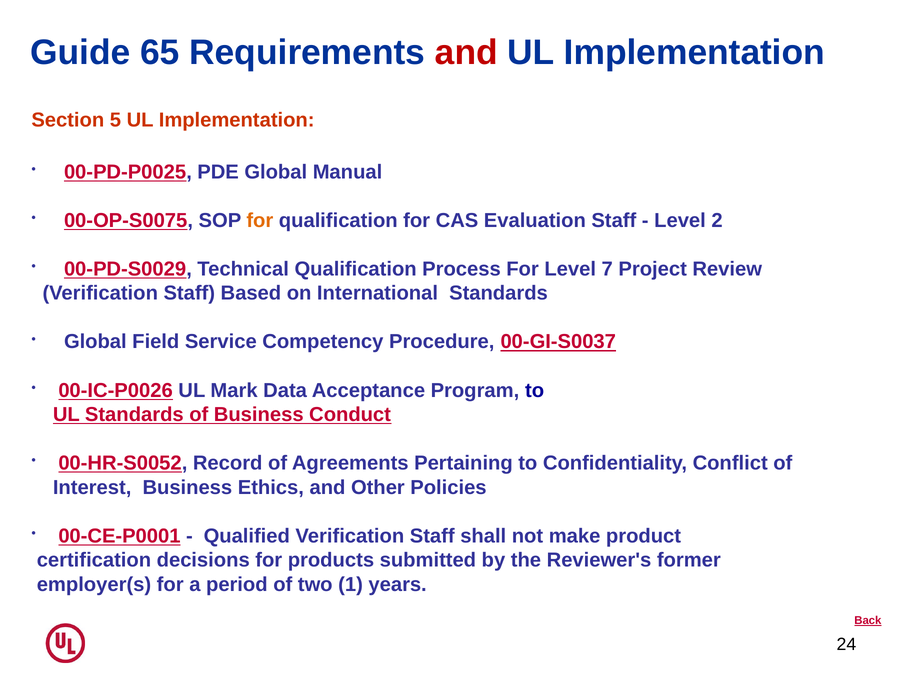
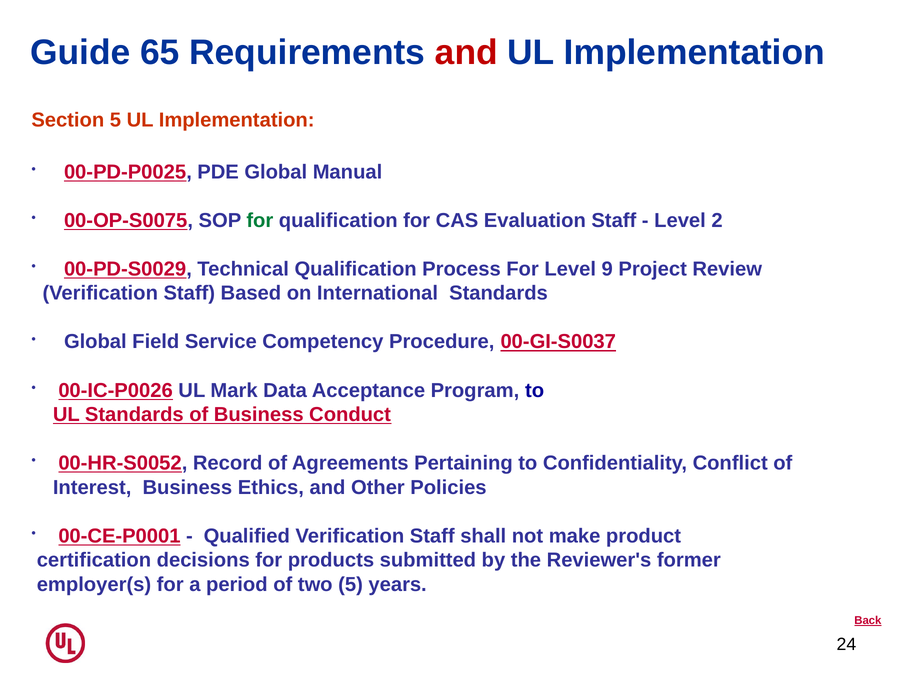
for at (260, 221) colour: orange -> green
7: 7 -> 9
two 1: 1 -> 5
